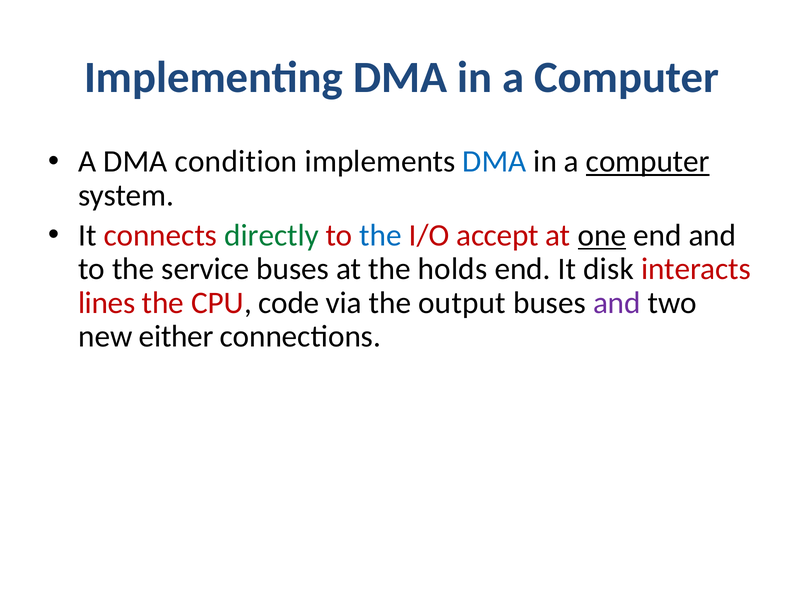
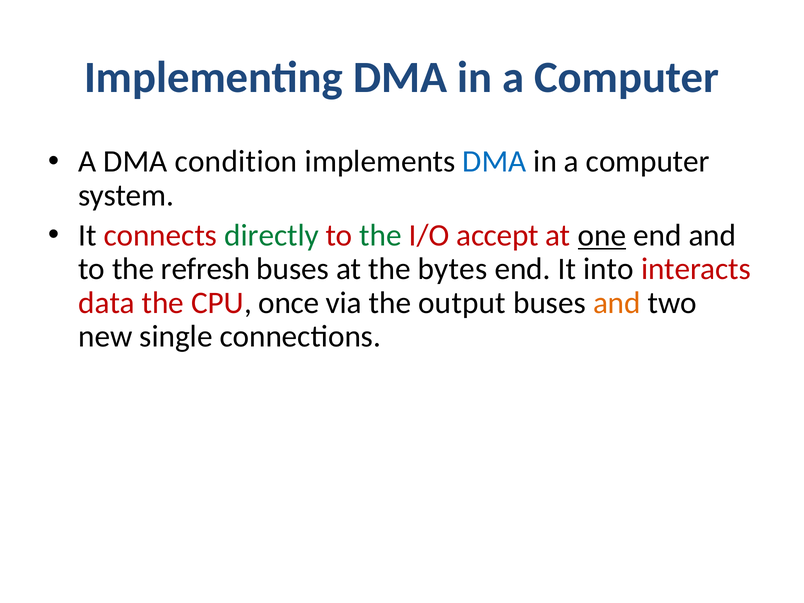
computer at (648, 161) underline: present -> none
the at (381, 235) colour: blue -> green
service: service -> refresh
holds: holds -> bytes
disk: disk -> into
lines: lines -> data
code: code -> once
and at (617, 303) colour: purple -> orange
either: either -> single
